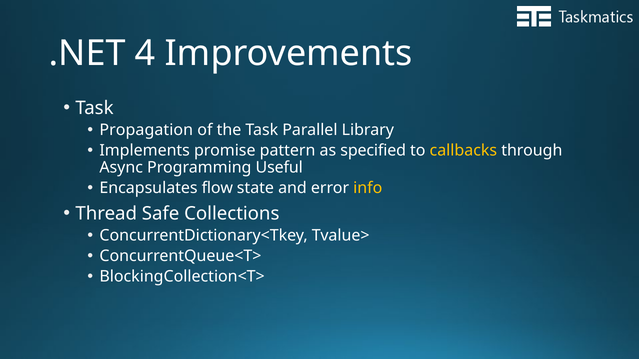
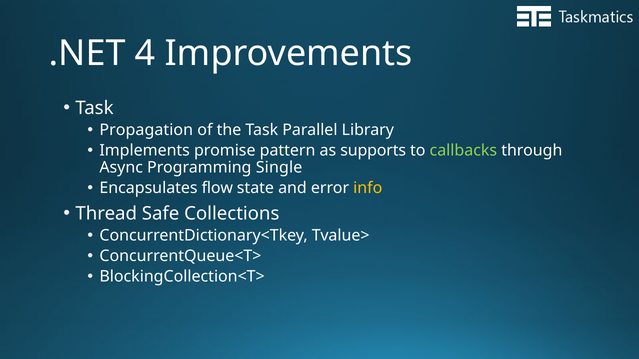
specified: specified -> supports
callbacks colour: yellow -> light green
Useful: Useful -> Single
